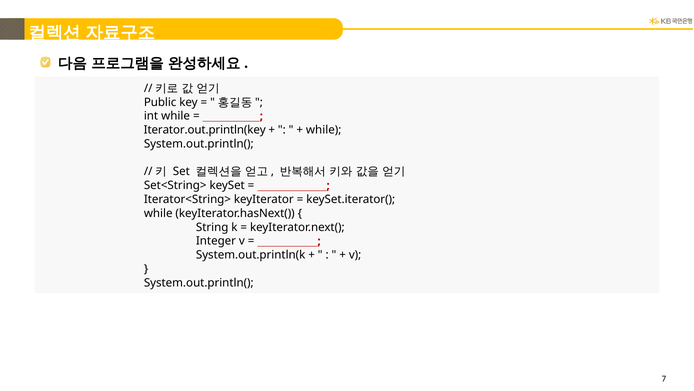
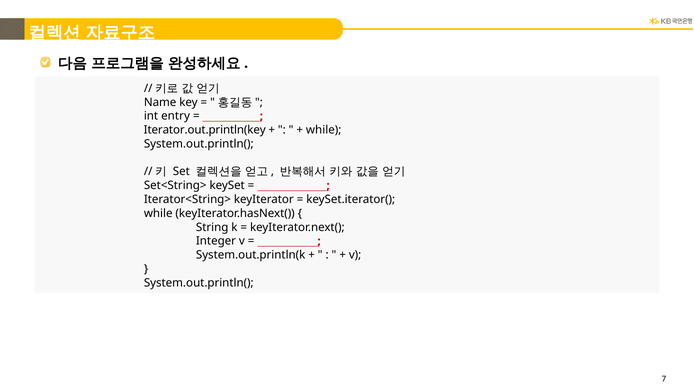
Public: Public -> Name
int while: while -> entry
